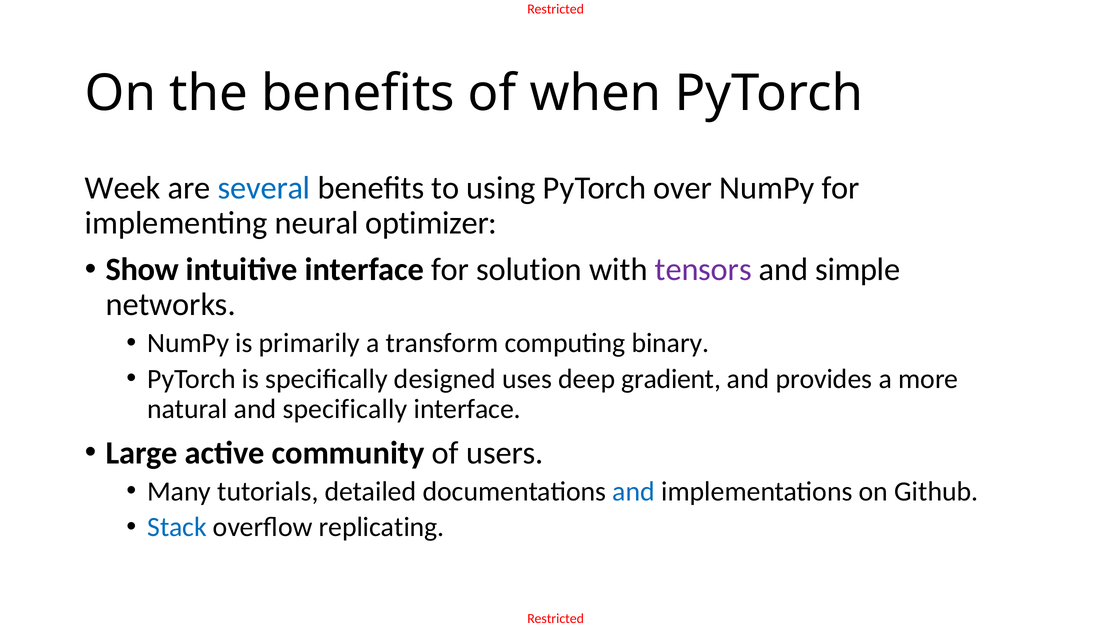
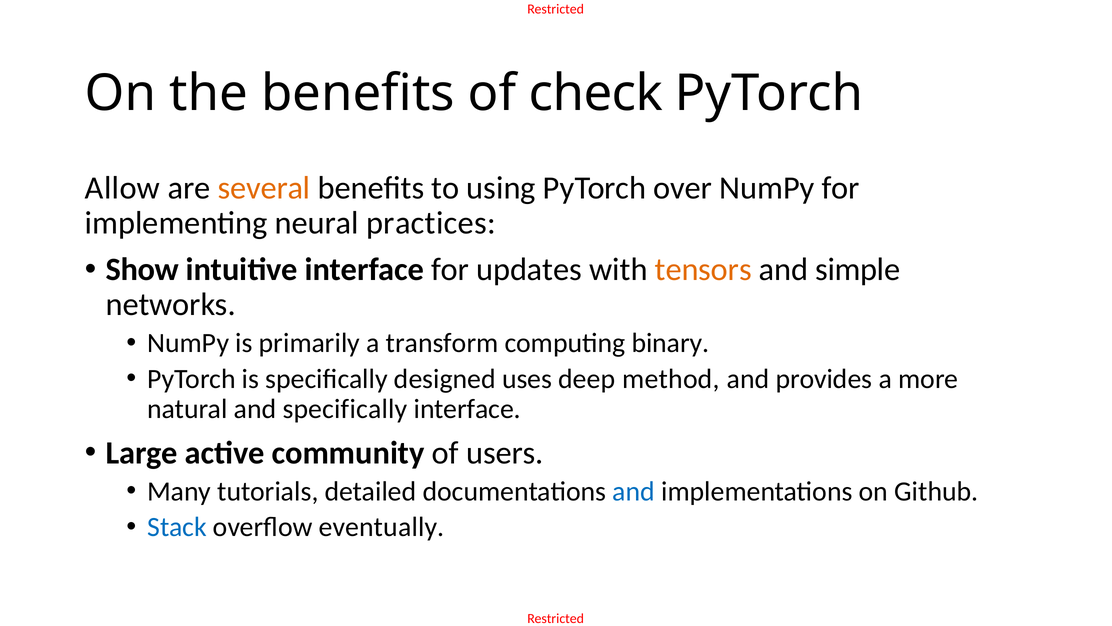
when: when -> check
Week: Week -> Allow
several colour: blue -> orange
optimizer: optimizer -> practices
solution: solution -> updates
tensors colour: purple -> orange
gradient: gradient -> method
replicating: replicating -> eventually
